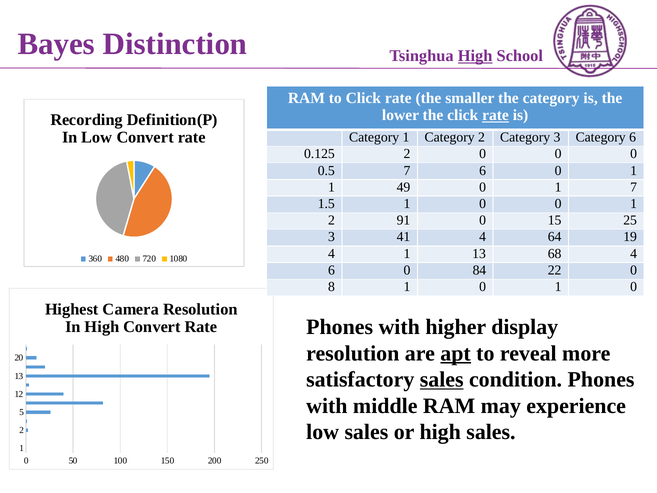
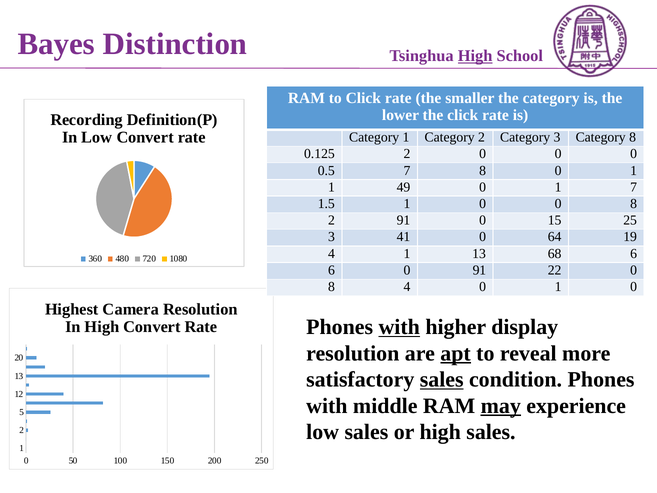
rate at (496, 115) underline: present -> none
Category 6: 6 -> 8
7 6: 6 -> 8
0 0 1: 1 -> 8
41 4: 4 -> 0
68 4: 4 -> 6
0 84: 84 -> 91
8 1: 1 -> 4
with at (399, 327) underline: none -> present
may underline: none -> present
